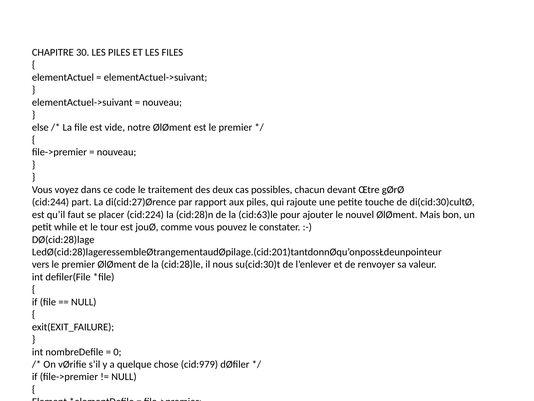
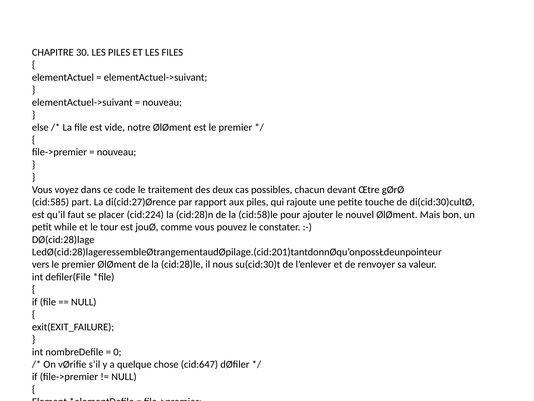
cid:244: cid:244 -> cid:585
cid:63)le: cid:63)le -> cid:58)le
cid:979: cid:979 -> cid:647
